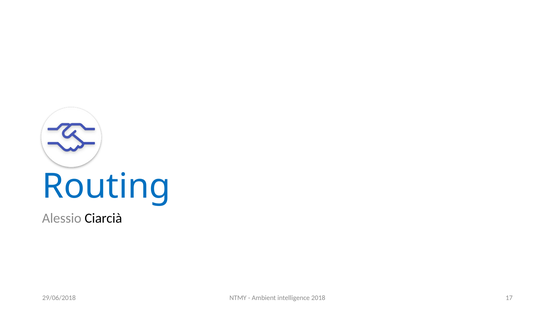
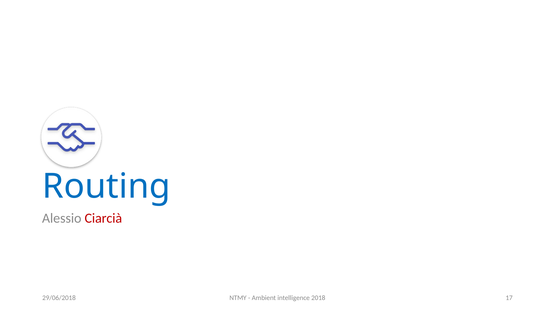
Ciarcià colour: black -> red
